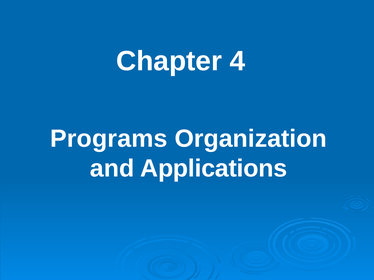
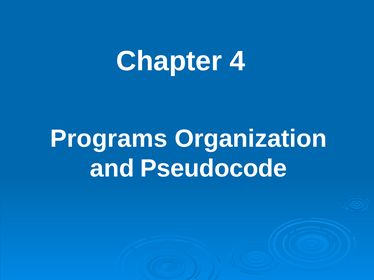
Applications: Applications -> Pseudocode
